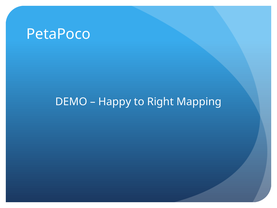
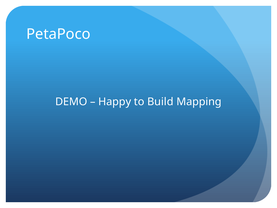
Right: Right -> Build
